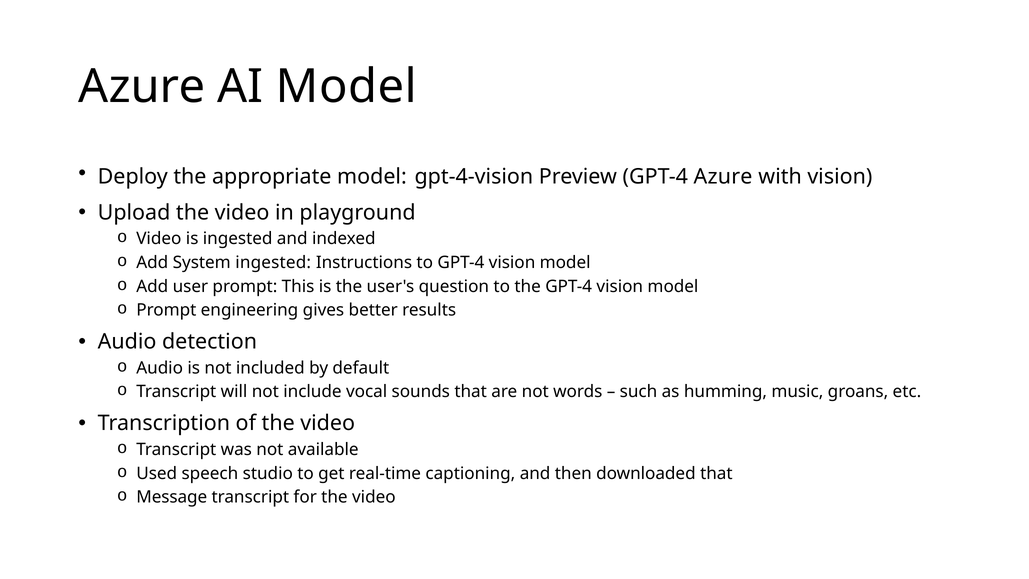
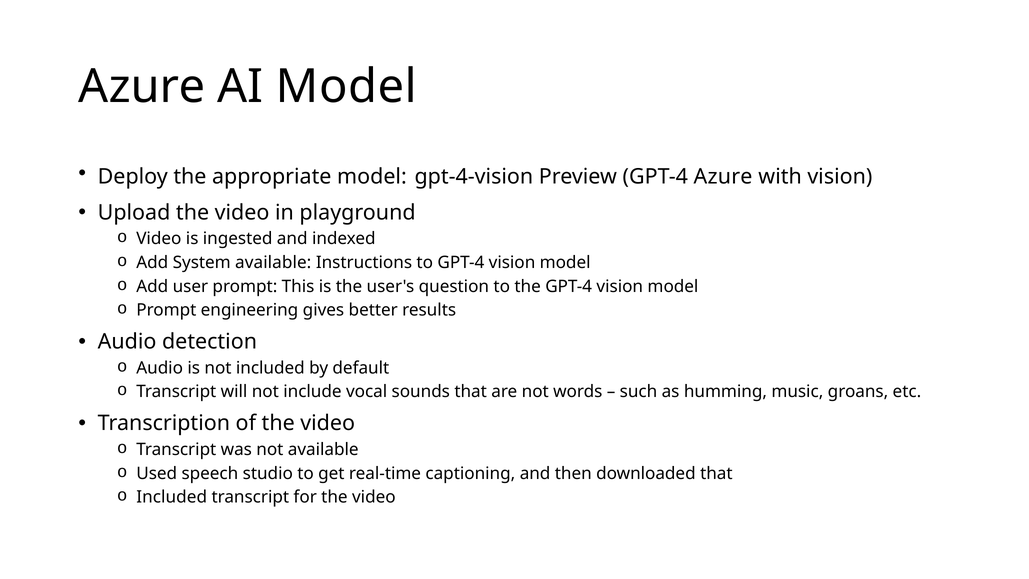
System ingested: ingested -> available
Message at (172, 497): Message -> Included
